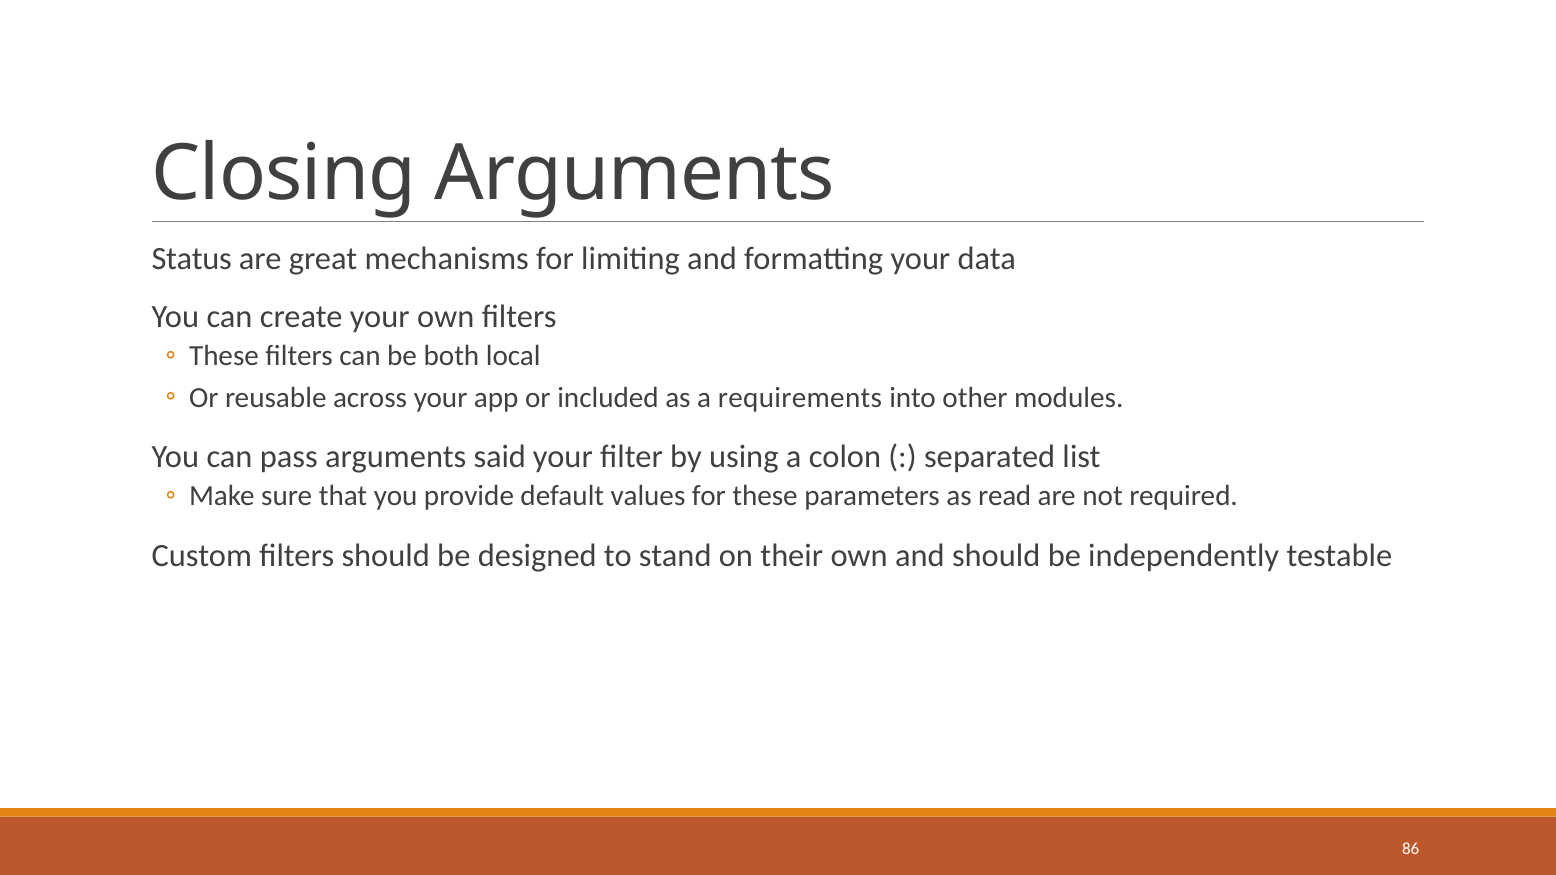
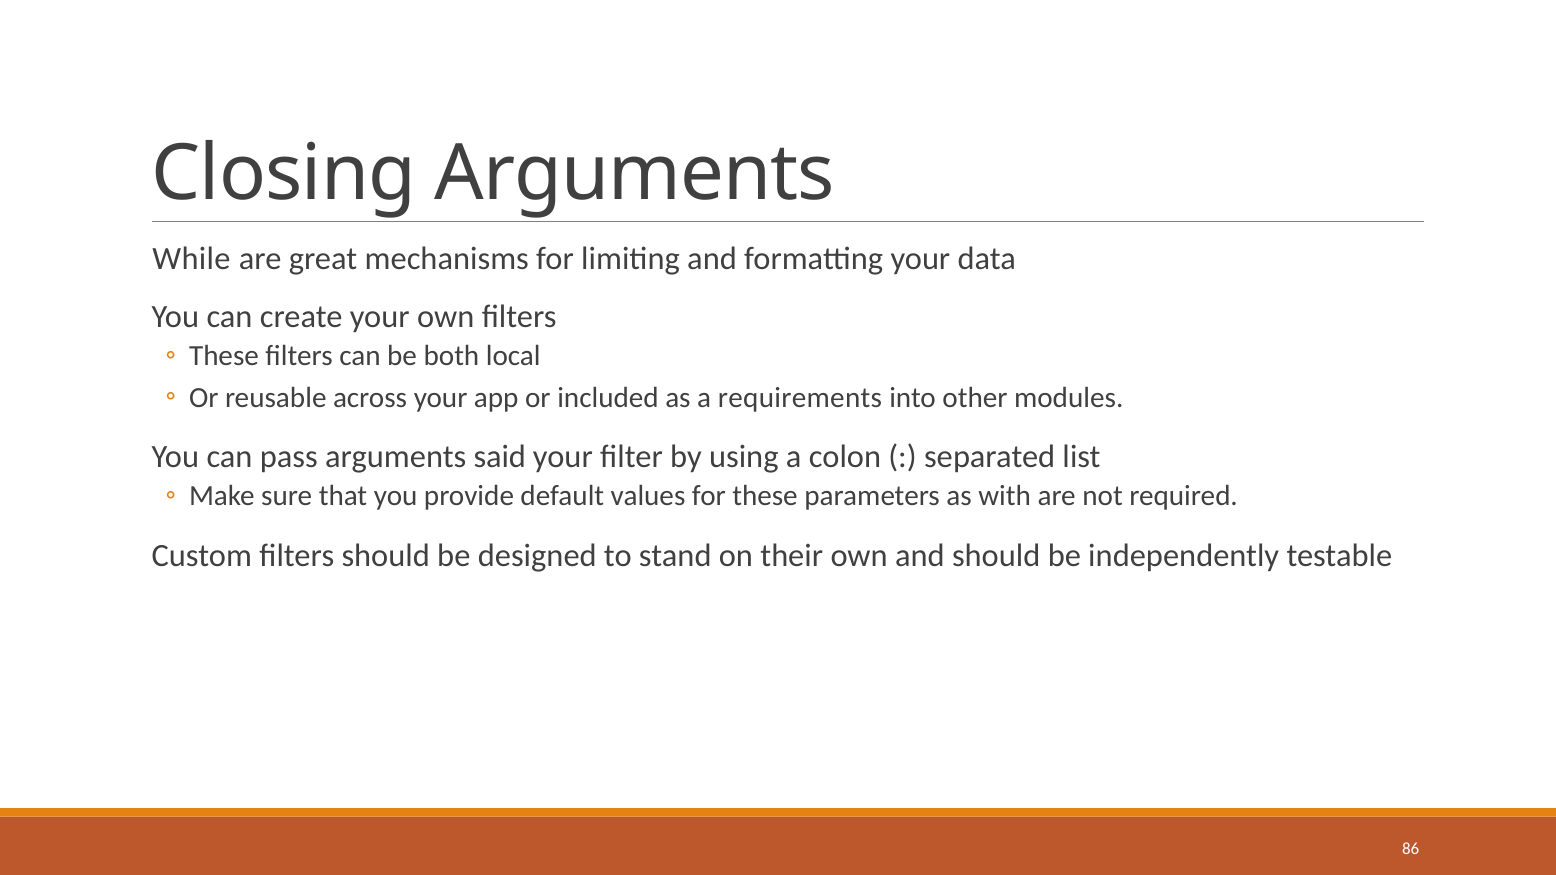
Status: Status -> While
read: read -> with
